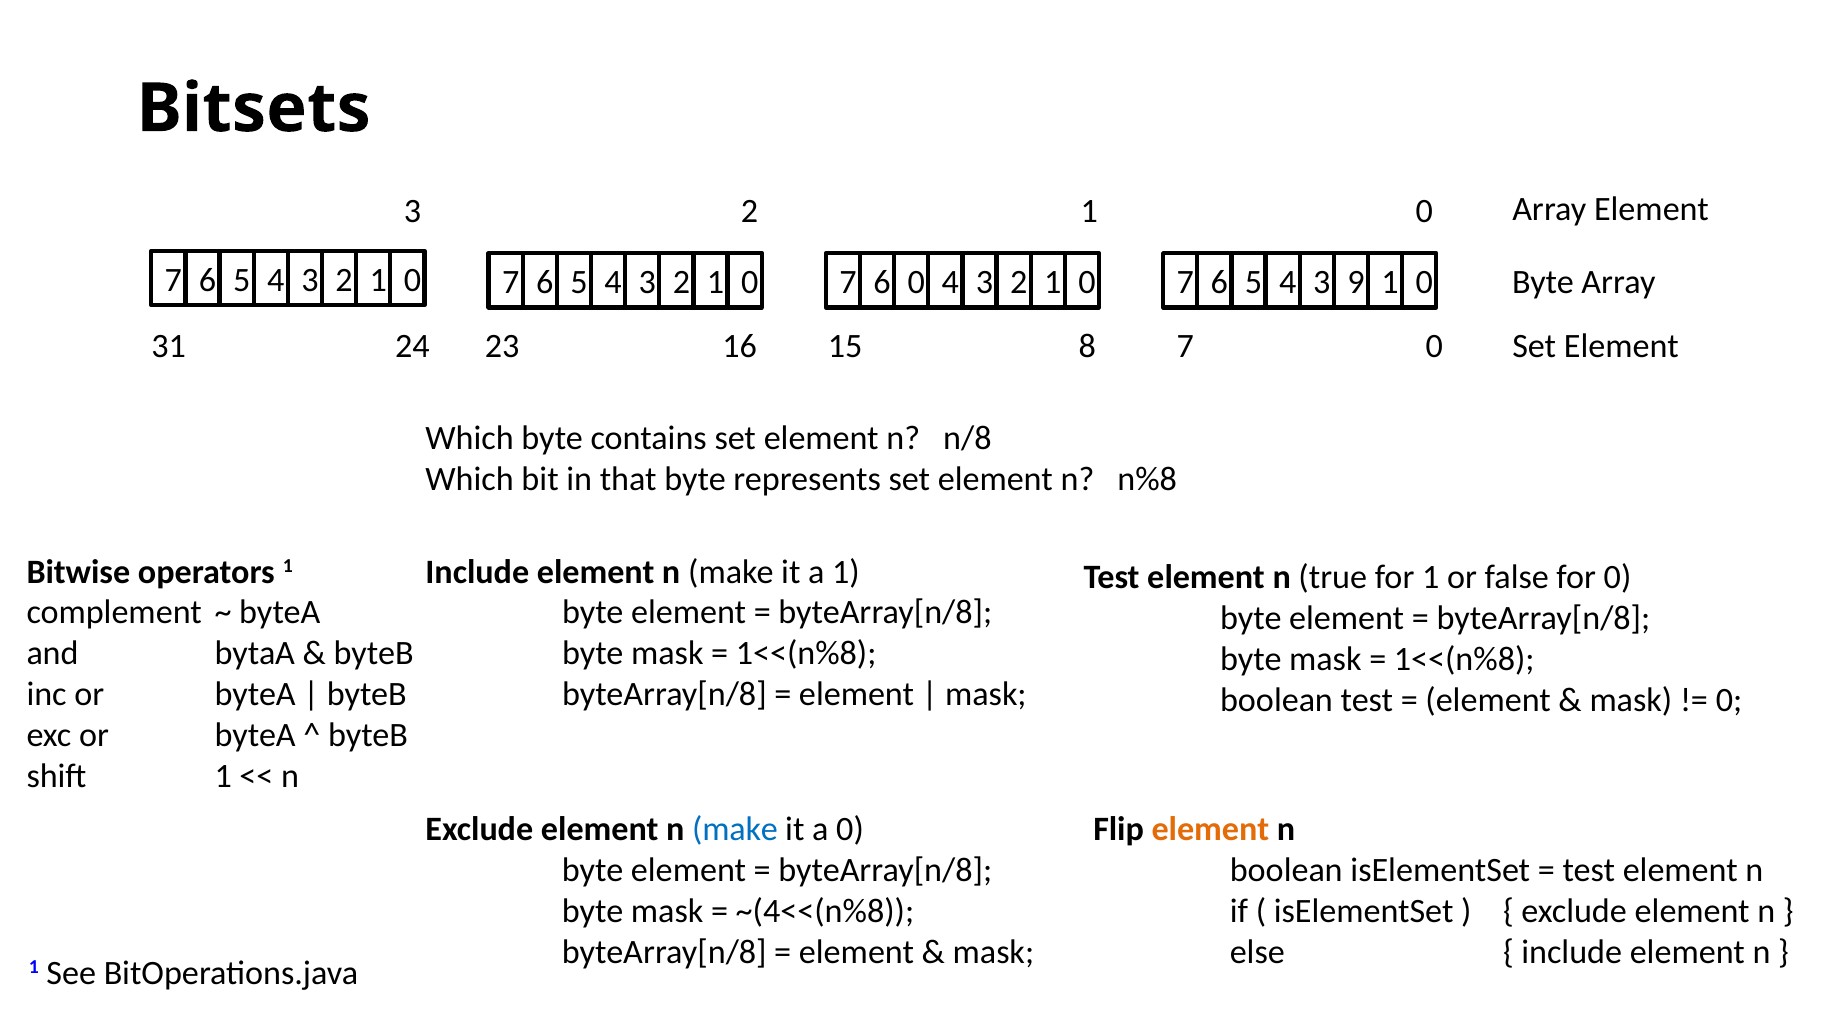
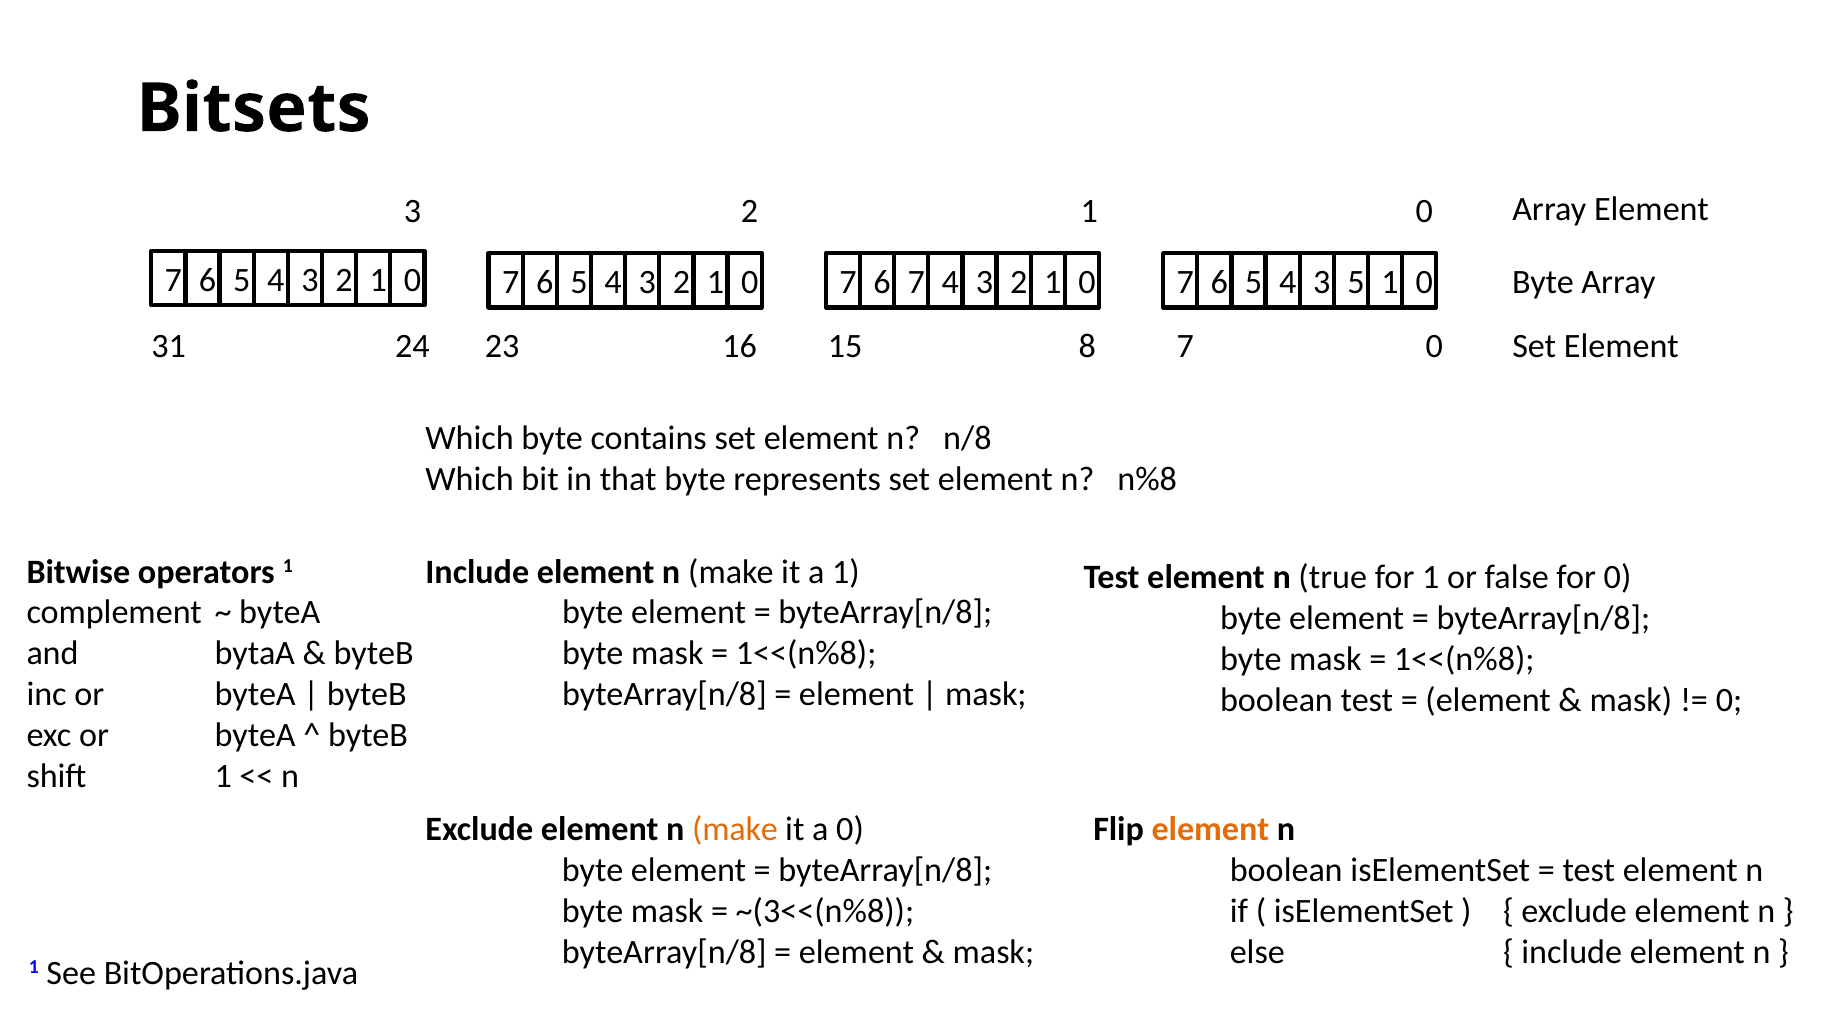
6 0: 0 -> 7
3 9: 9 -> 5
make at (735, 830) colour: blue -> orange
~(4<<(n%8: ~(4<<(n%8 -> ~(3<<(n%8
